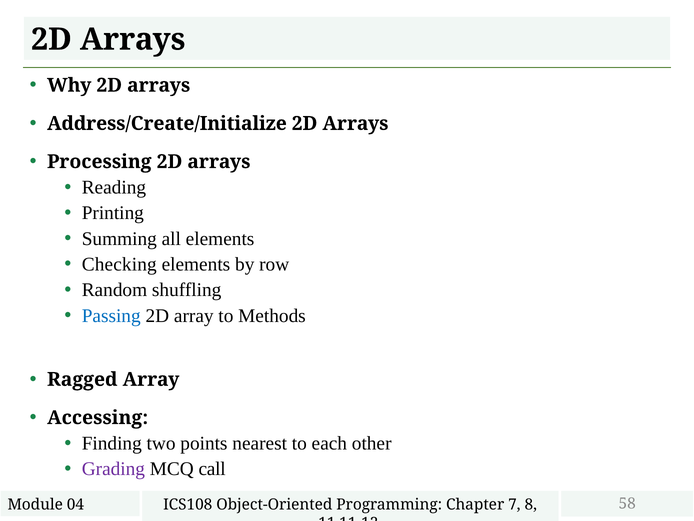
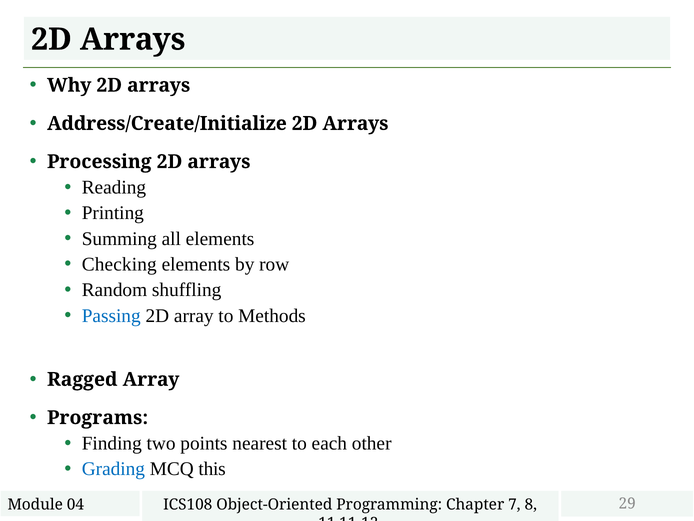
Accessing: Accessing -> Programs
Grading colour: purple -> blue
call: call -> this
58: 58 -> 29
